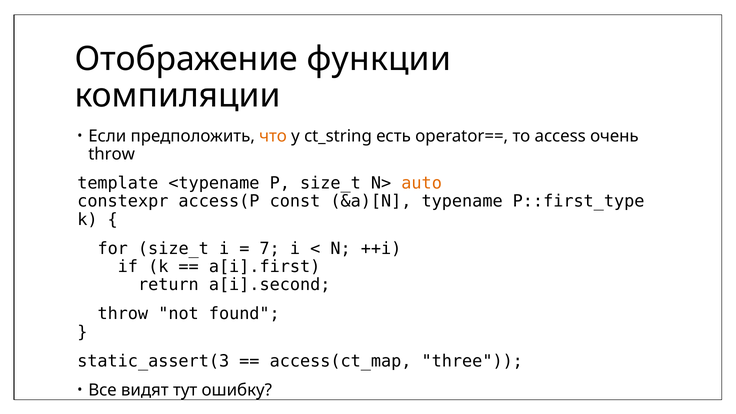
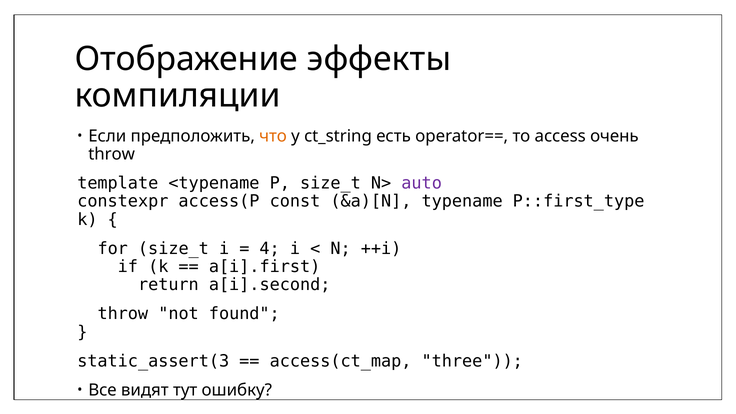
функции: функции -> эффекты
auto colour: orange -> purple
7: 7 -> 4
